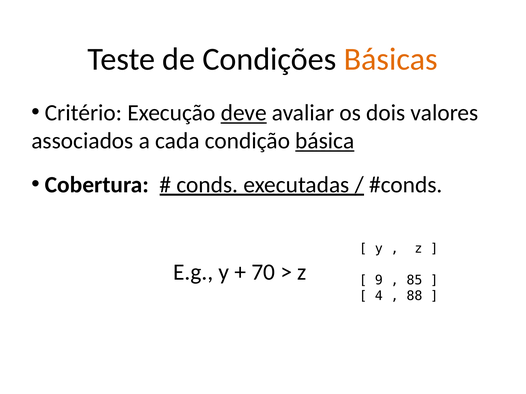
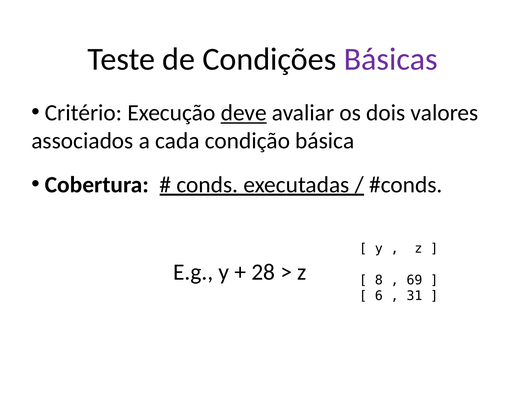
Básicas colour: orange -> purple
básica underline: present -> none
70: 70 -> 28
9: 9 -> 8
85: 85 -> 69
4: 4 -> 6
88: 88 -> 31
